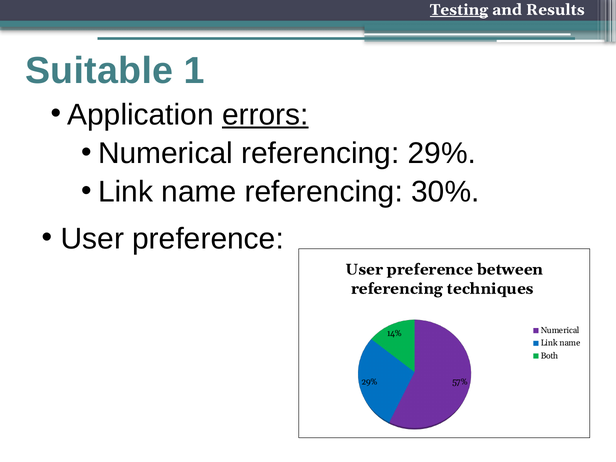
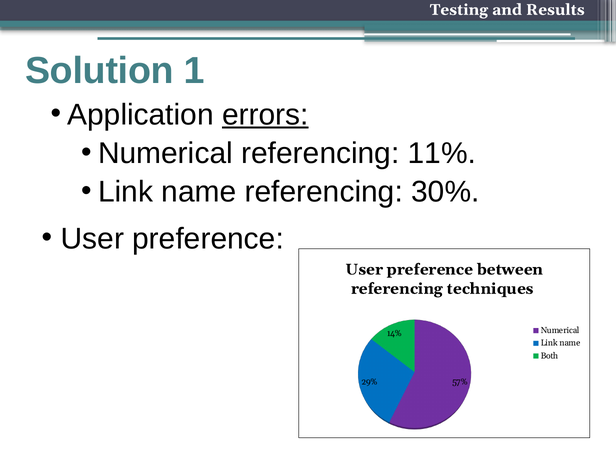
Testing underline: present -> none
Suitable: Suitable -> Solution
referencing 29%: 29% -> 11%
